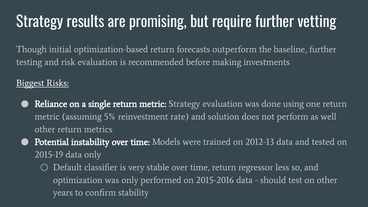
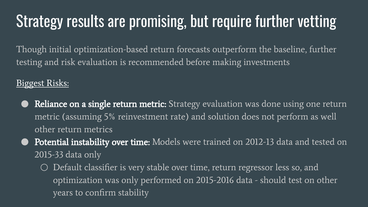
2015-19: 2015-19 -> 2015-33
